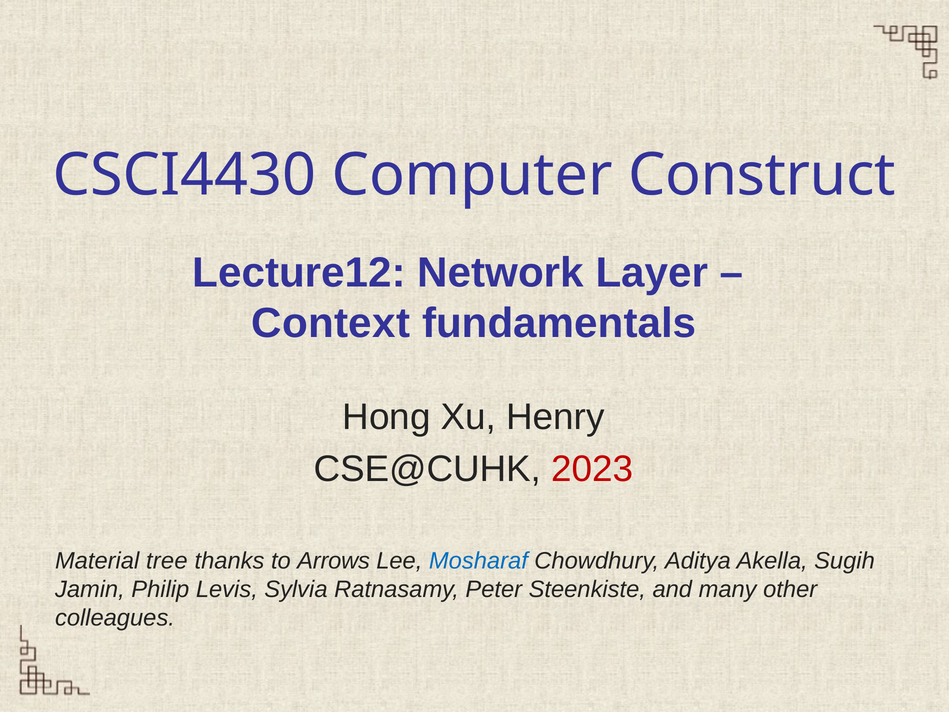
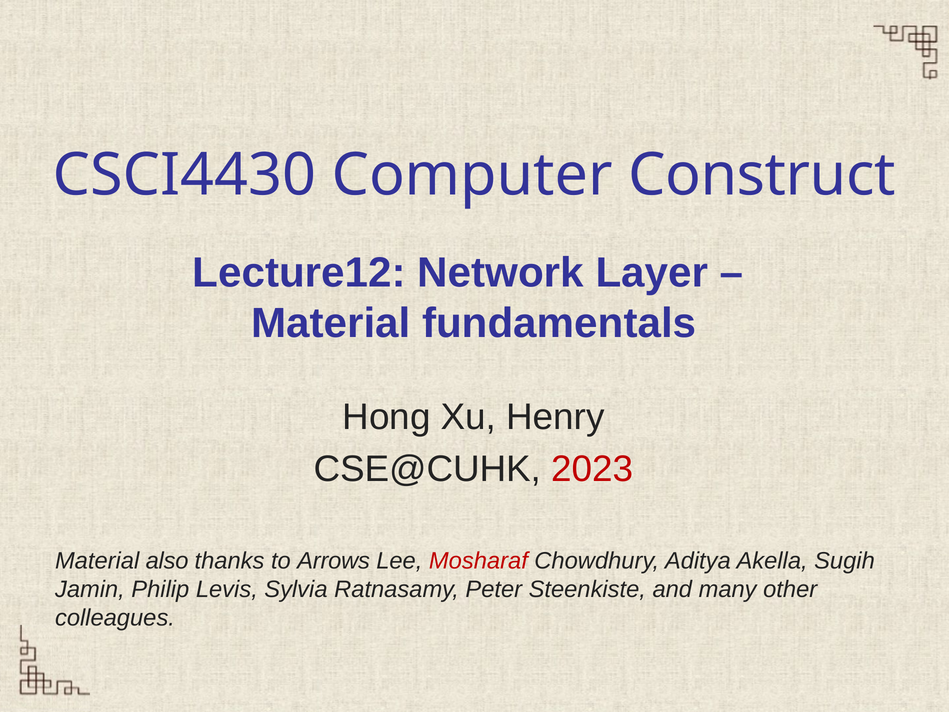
Context at (331, 323): Context -> Material
tree: tree -> also
Mosharaf colour: blue -> red
